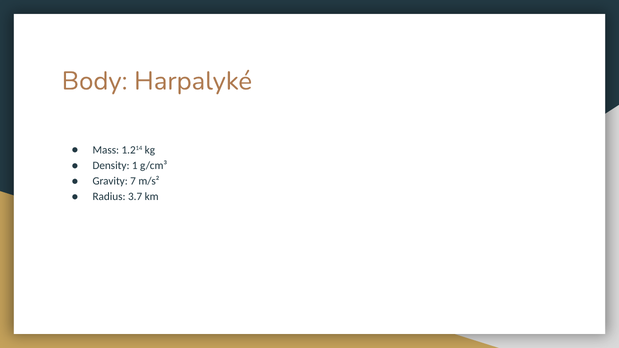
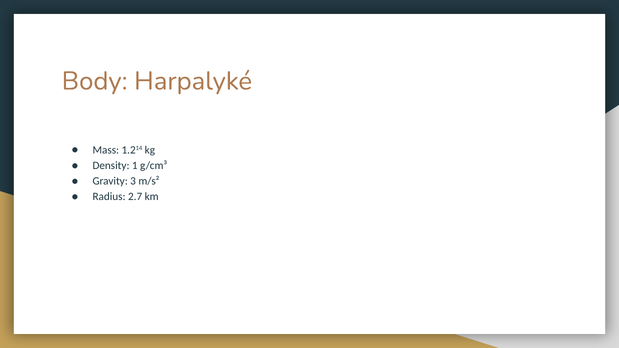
7: 7 -> 3
3.7: 3.7 -> 2.7
